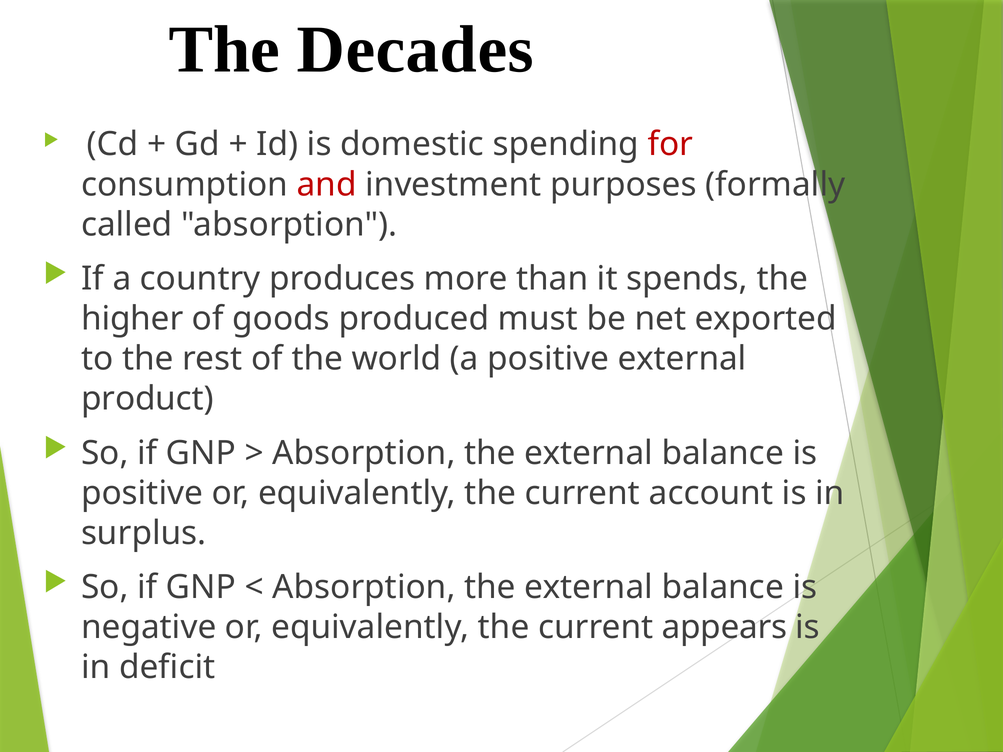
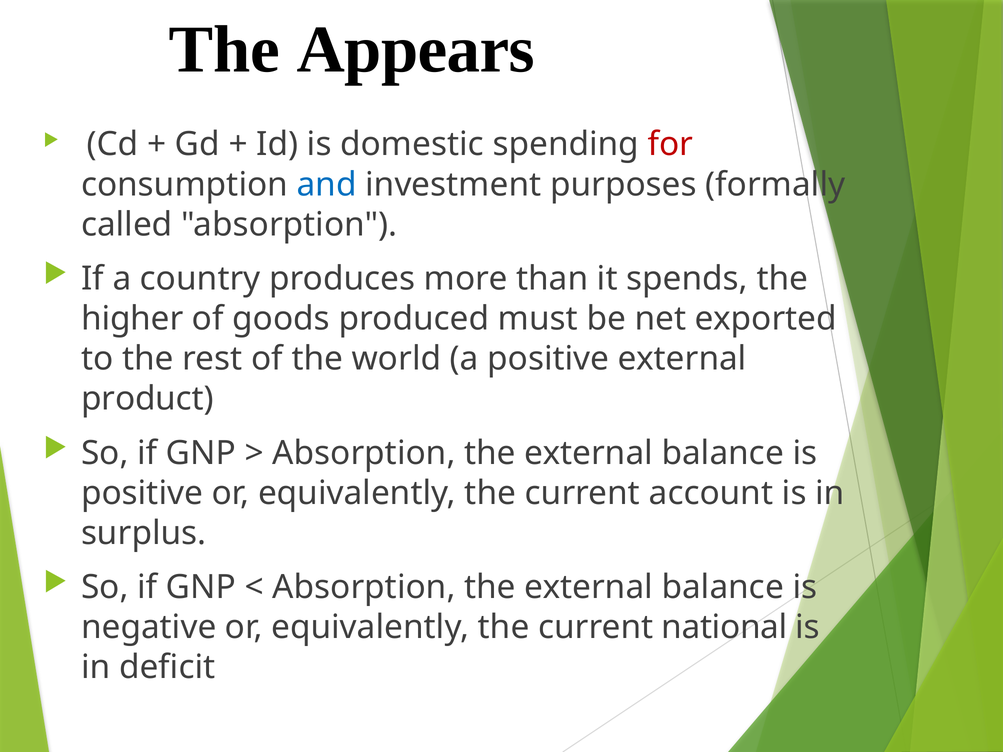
Decades: Decades -> Appears
and colour: red -> blue
appears: appears -> national
